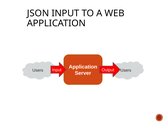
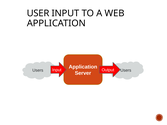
JSON: JSON -> USER
